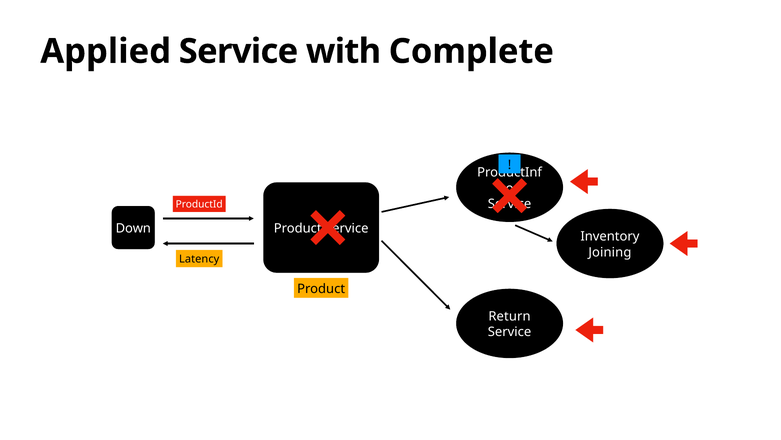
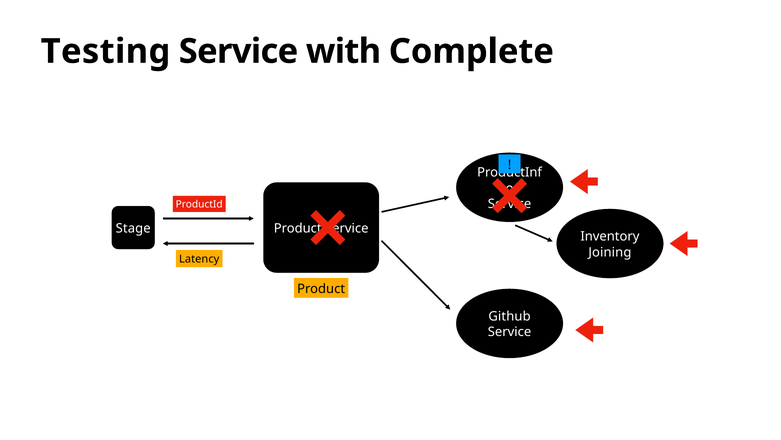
Applied: Applied -> Testing
Down: Down -> Stage
Return: Return -> Github
